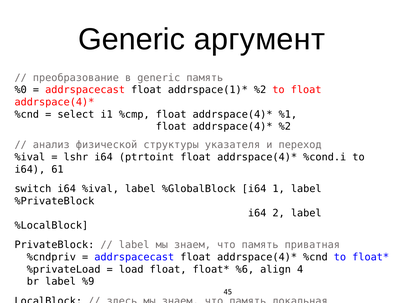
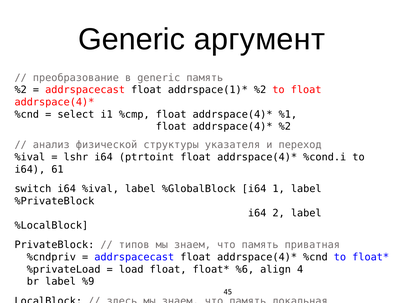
%0 at (21, 90): %0 -> %2
label at (134, 245): label -> типов
